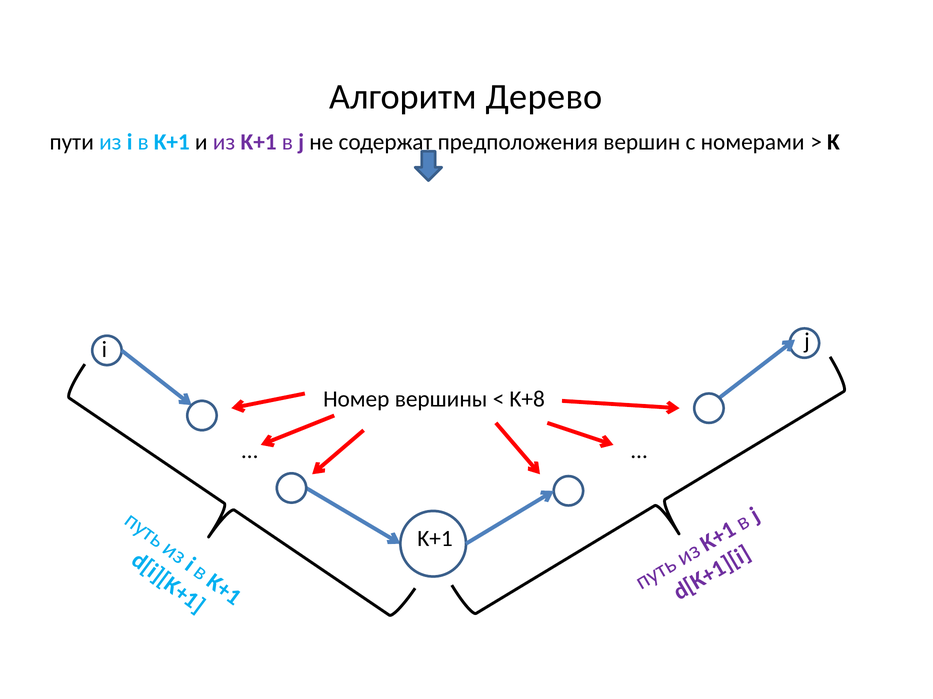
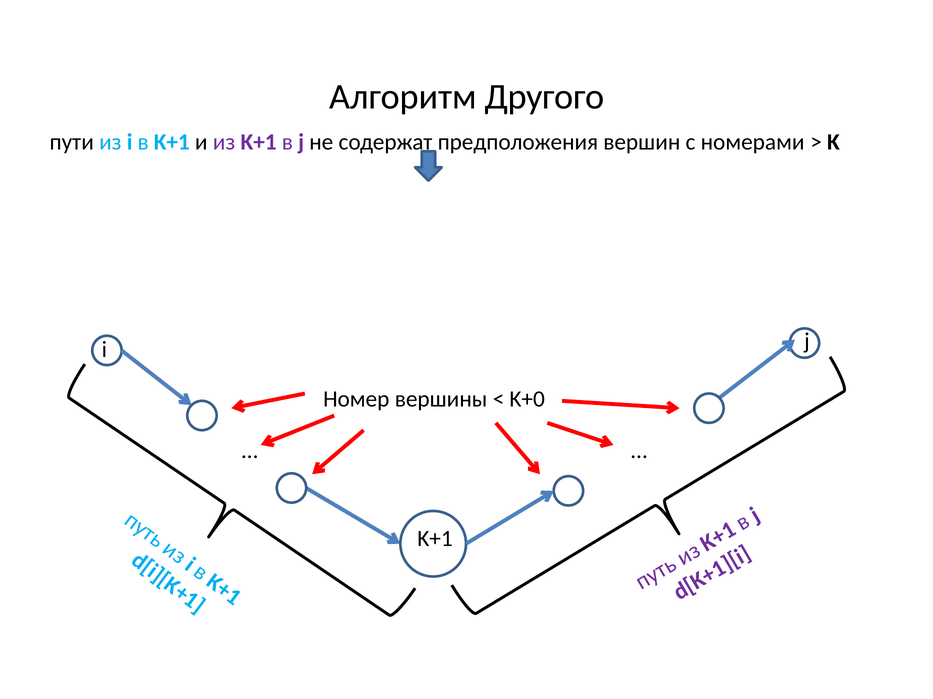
Дерево: Дерево -> Другого
K+8: K+8 -> K+0
